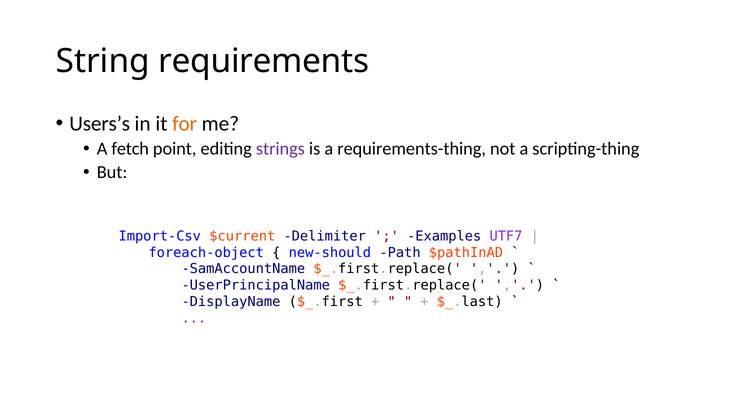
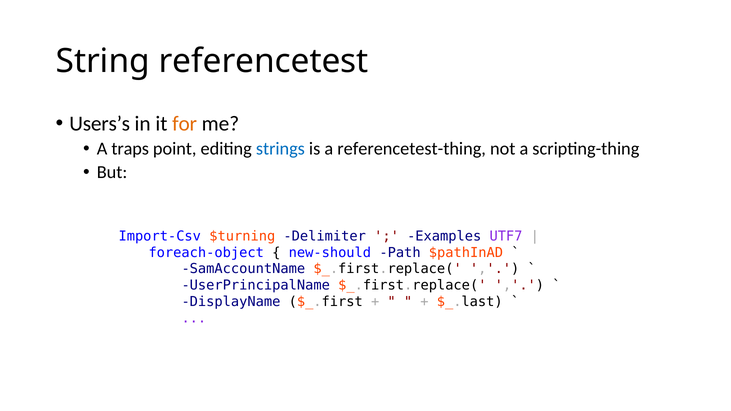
requirements: requirements -> referencetest
fetch: fetch -> traps
strings colour: purple -> blue
requirements-thing: requirements-thing -> referencetest-thing
$current: $current -> $turning
